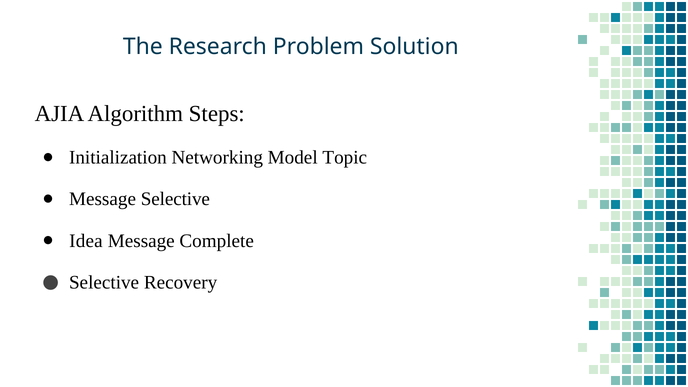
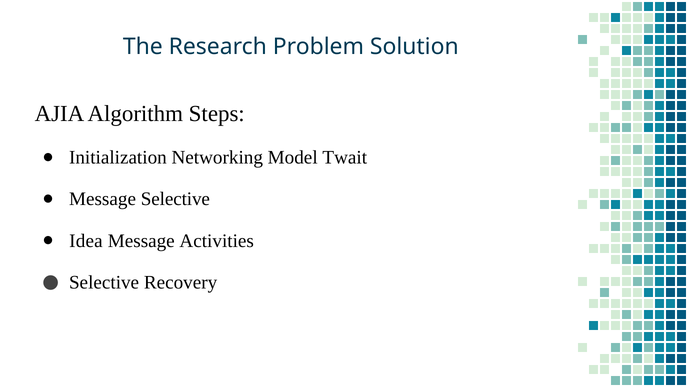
Topic: Topic -> Twait
Complete: Complete -> Activities
